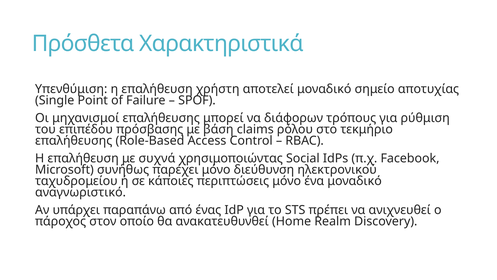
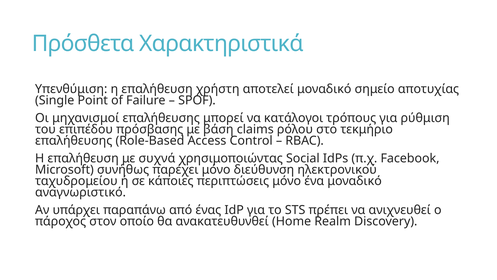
διάφορων: διάφορων -> κατάλογοι
